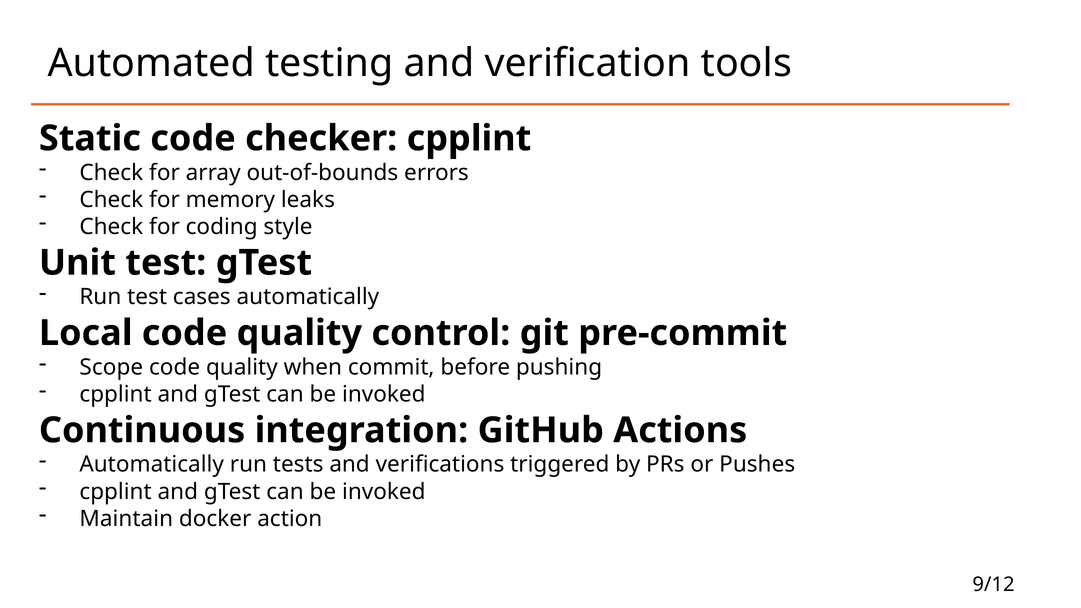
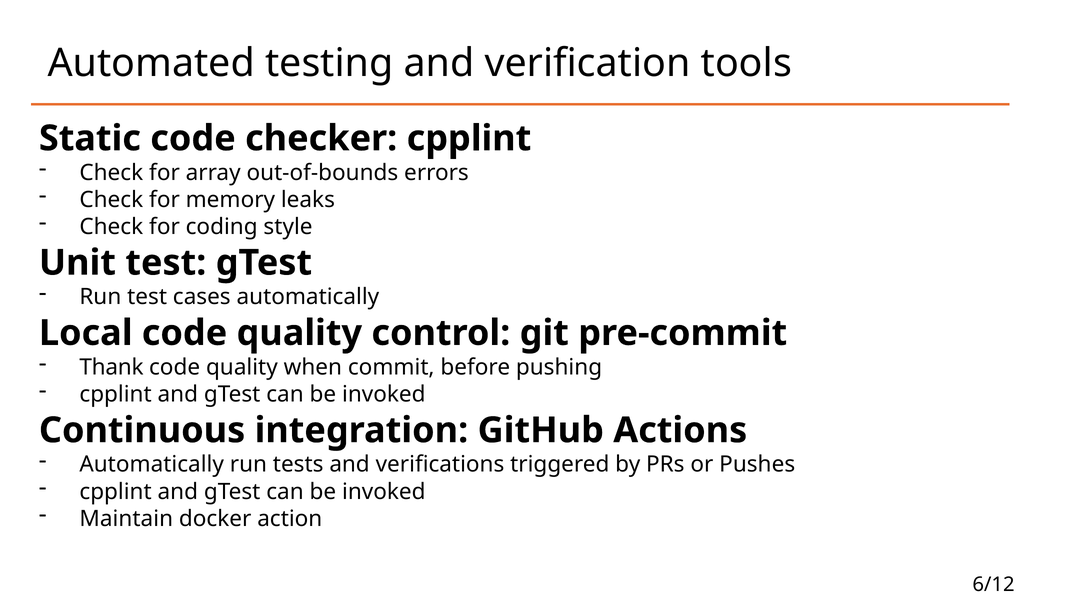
Scope: Scope -> Thank
9/12: 9/12 -> 6/12
